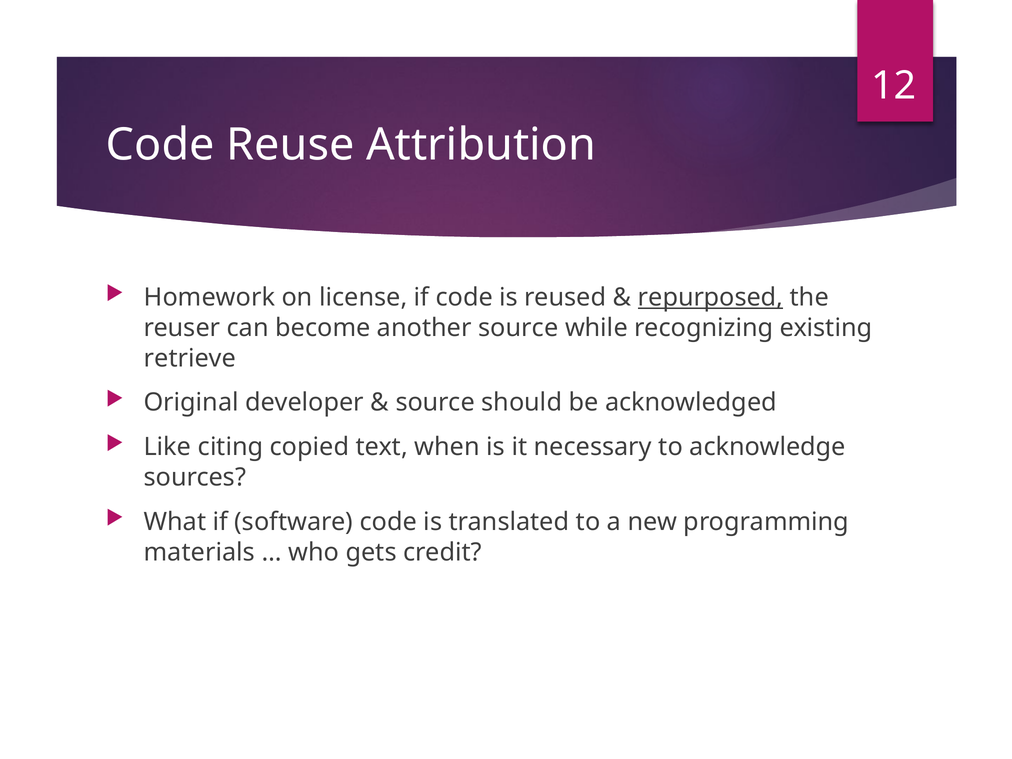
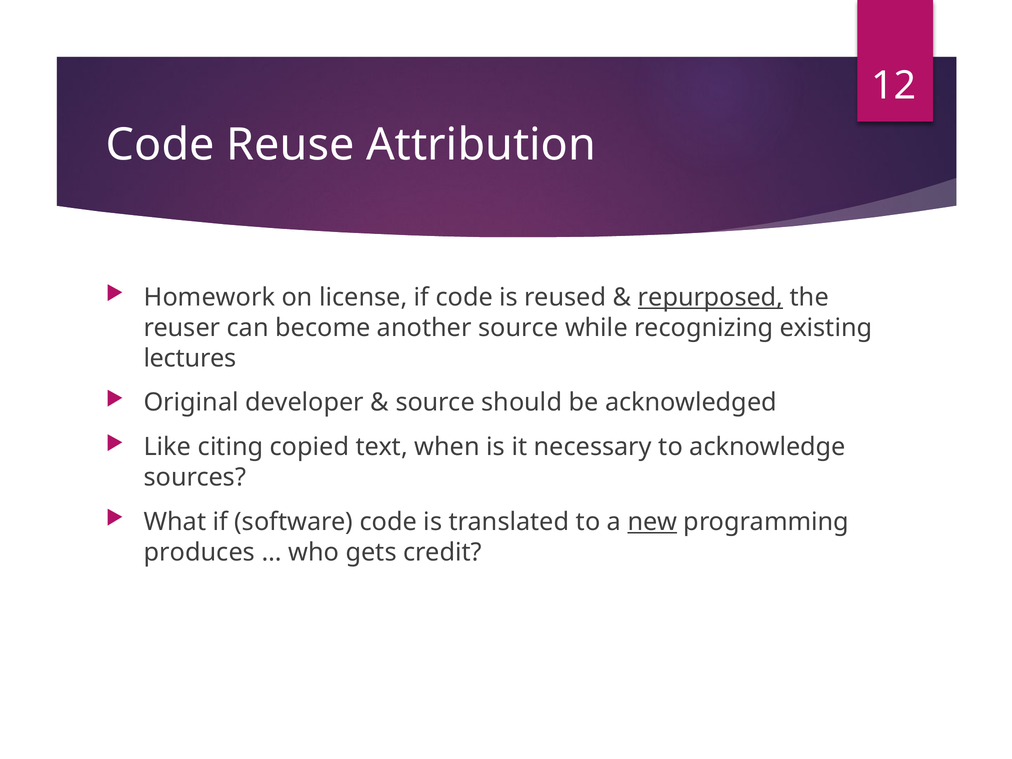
retrieve: retrieve -> lectures
new underline: none -> present
materials: materials -> produces
